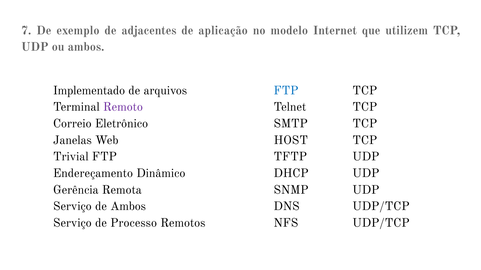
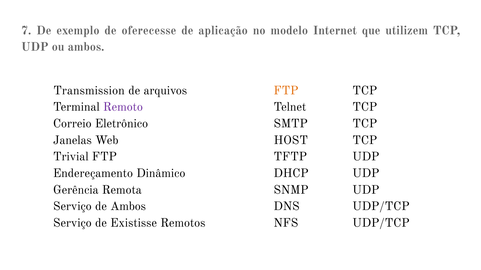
adjacentes: adjacentes -> oferecesse
Implementado: Implementado -> Transmission
FTP at (286, 91) colour: blue -> orange
Processo: Processo -> Existisse
